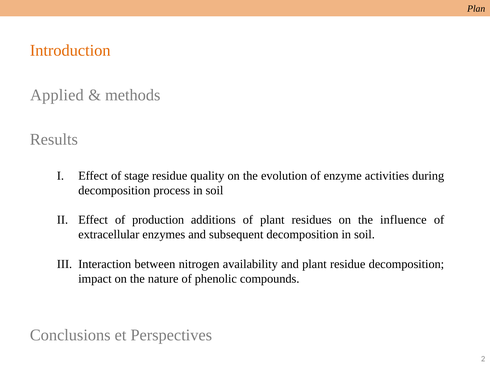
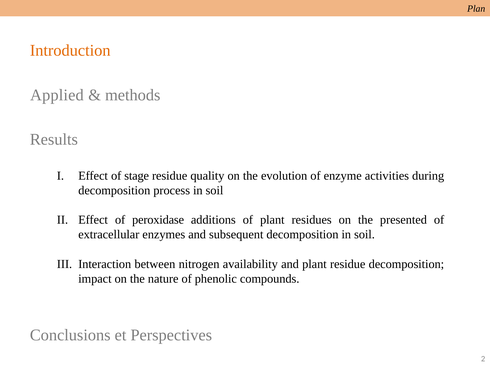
production: production -> peroxidase
influence: influence -> presented
